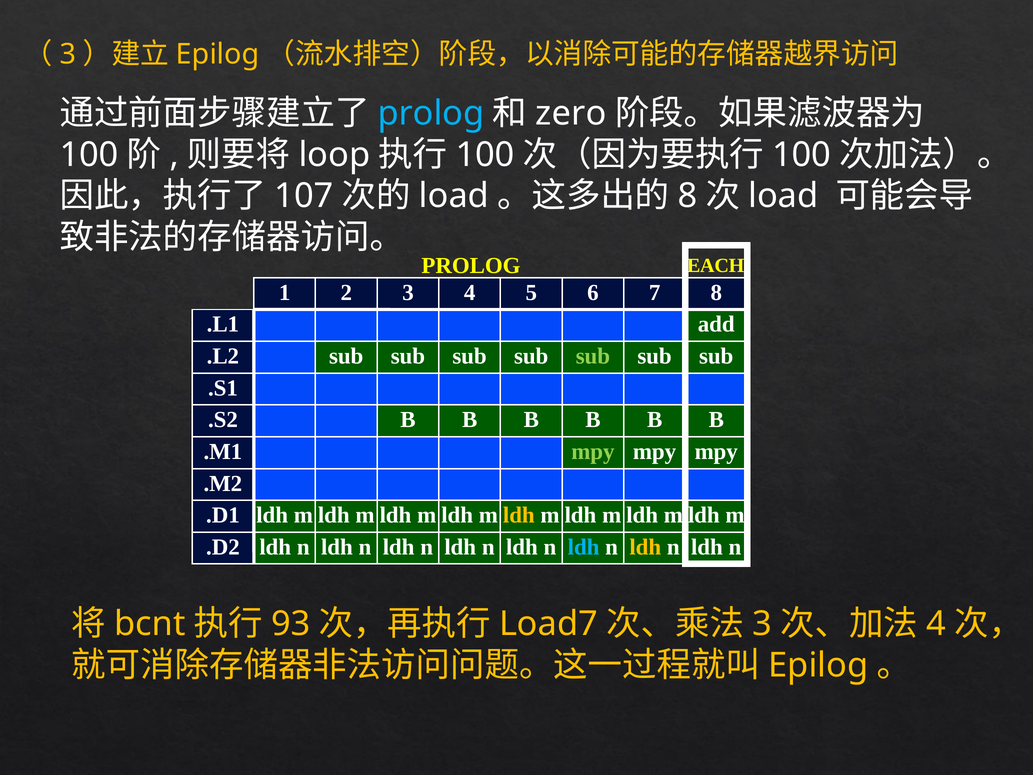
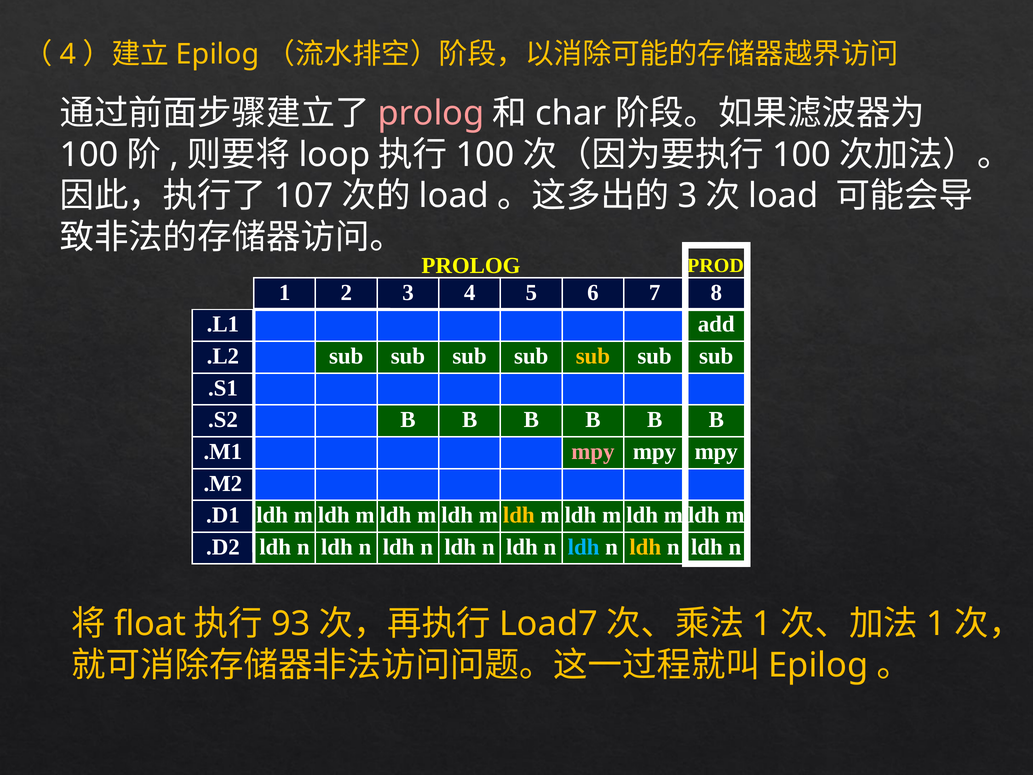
3 at (68, 54): 3 -> 4
prolog at (431, 113) colour: light blue -> pink
zero: zero -> char
8 at (687, 196): 8 -> 3
EACH: EACH -> PROD
sub at (593, 356) colour: light green -> yellow
mpy at (593, 452) colour: light green -> pink
bcnt: bcnt -> float
3 at (762, 624): 3 -> 1
4 at (936, 624): 4 -> 1
